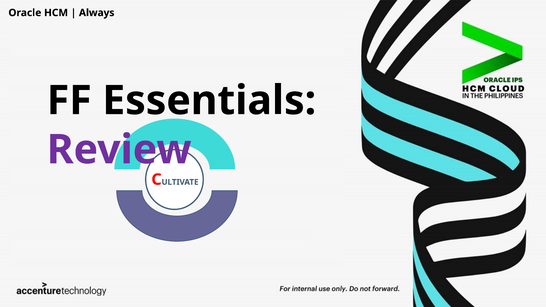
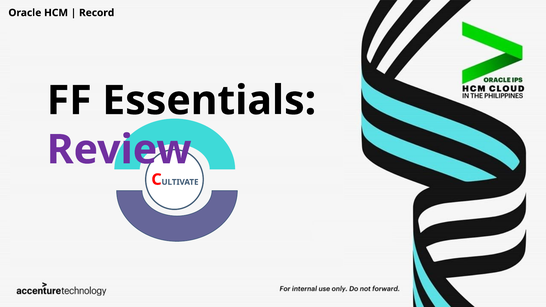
Always: Always -> Record
